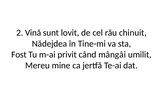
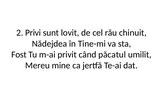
Vină: Vină -> Privi
mângâi: mângâi -> păcatul
